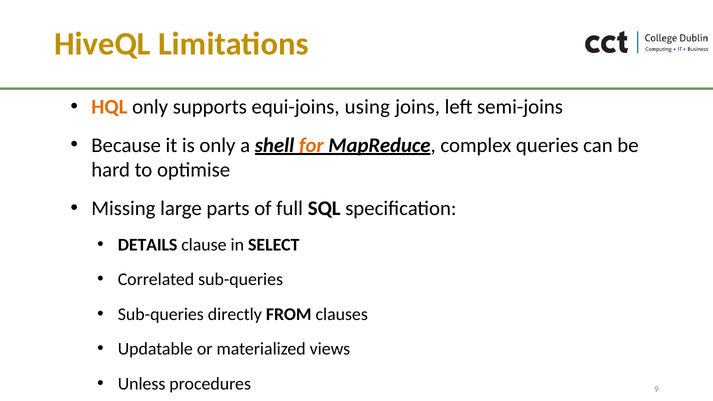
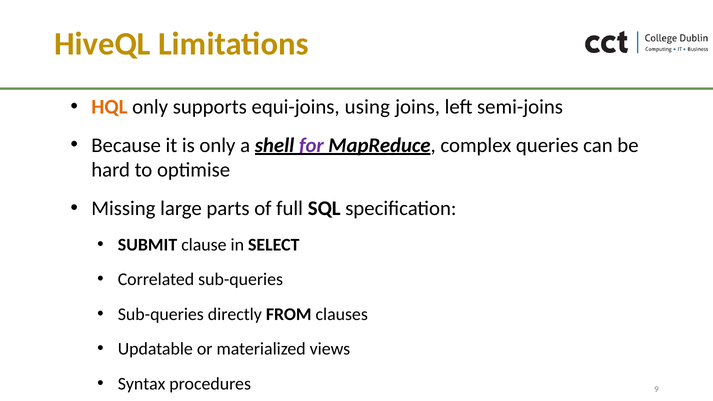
for colour: orange -> purple
DETAILS: DETAILS -> SUBMIT
Unless: Unless -> Syntax
